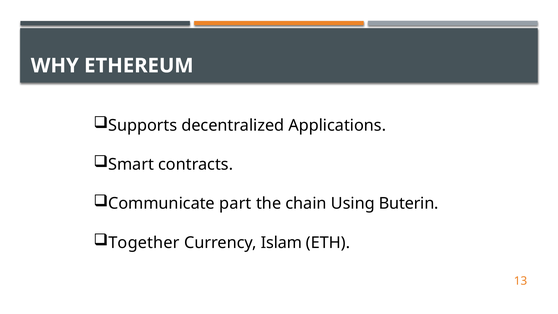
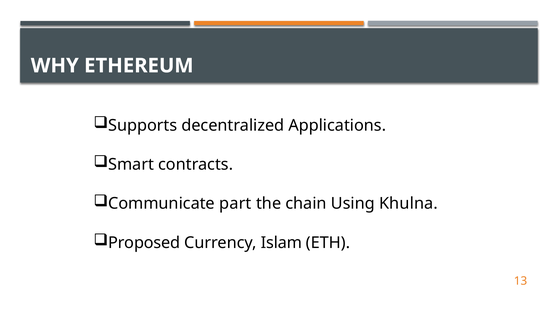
Buterin: Buterin -> Khulna
Together: Together -> Proposed
